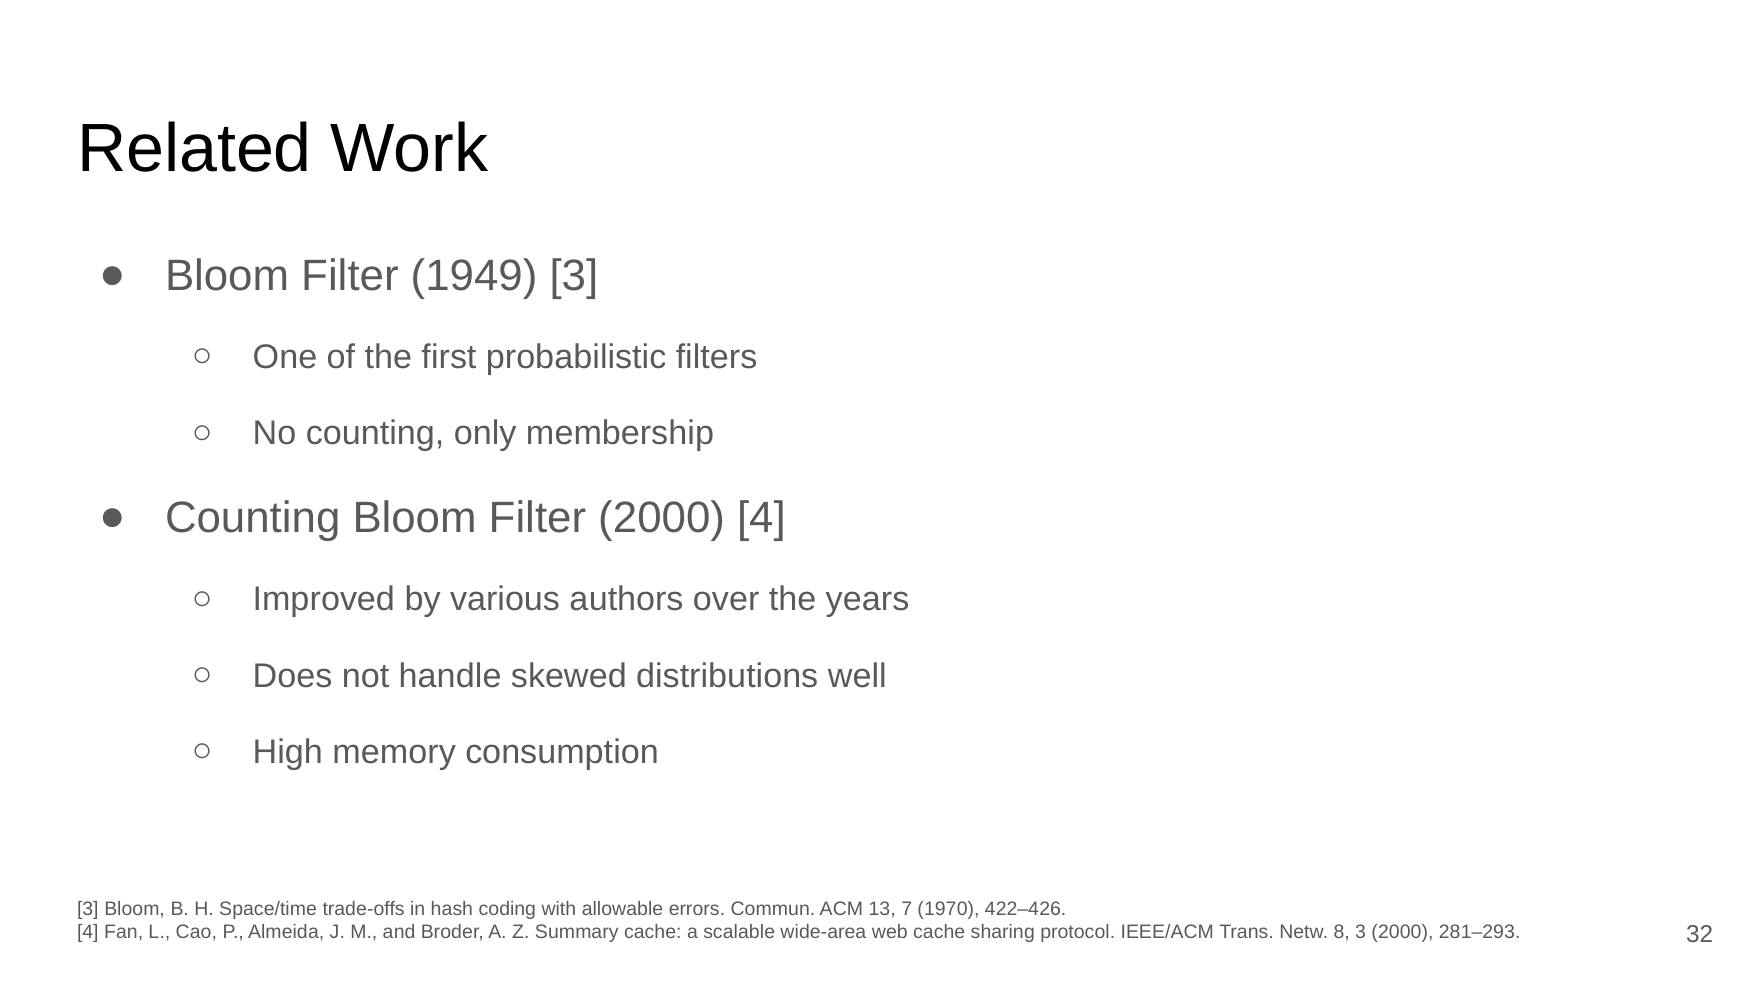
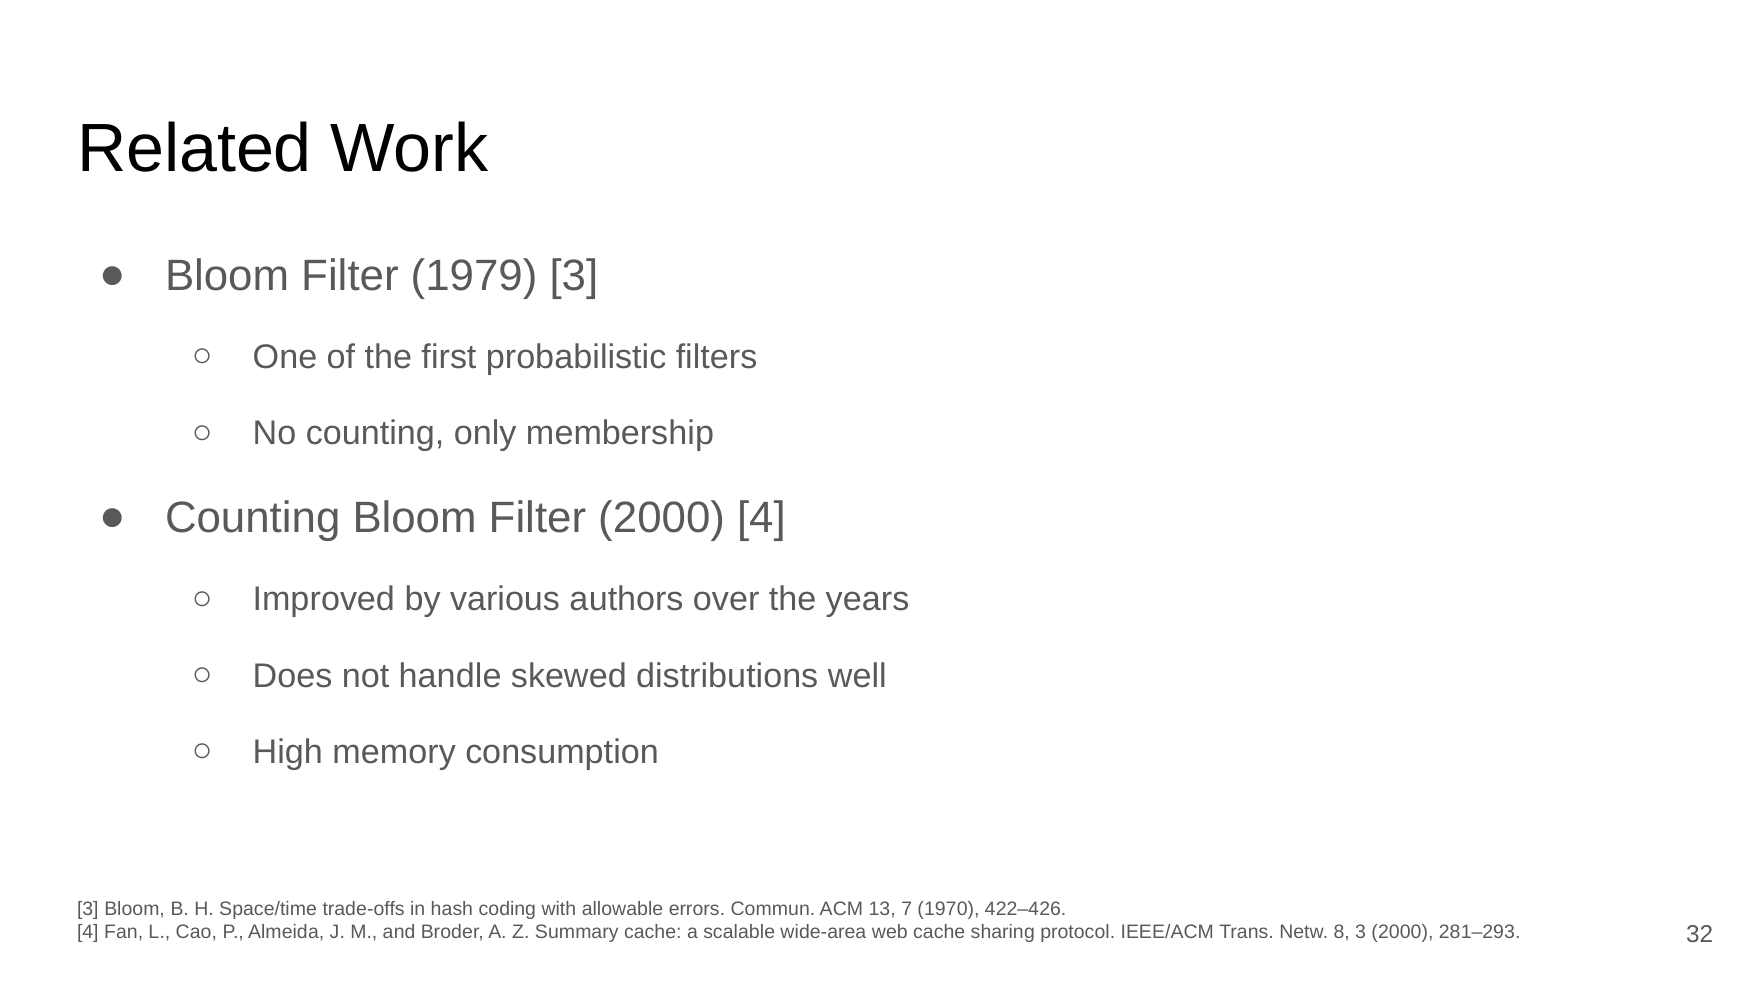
1949: 1949 -> 1979
